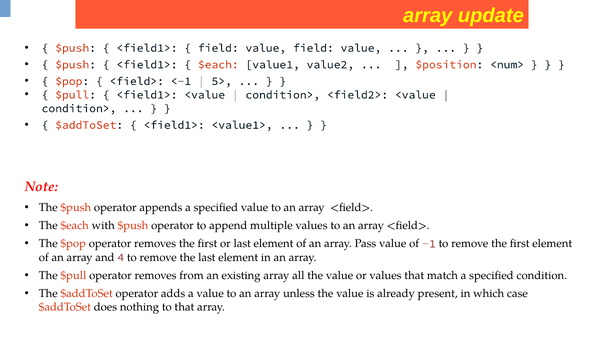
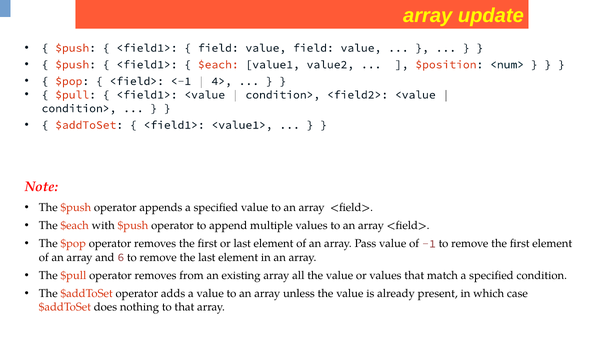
5>: 5> -> 4>
4: 4 -> 6
